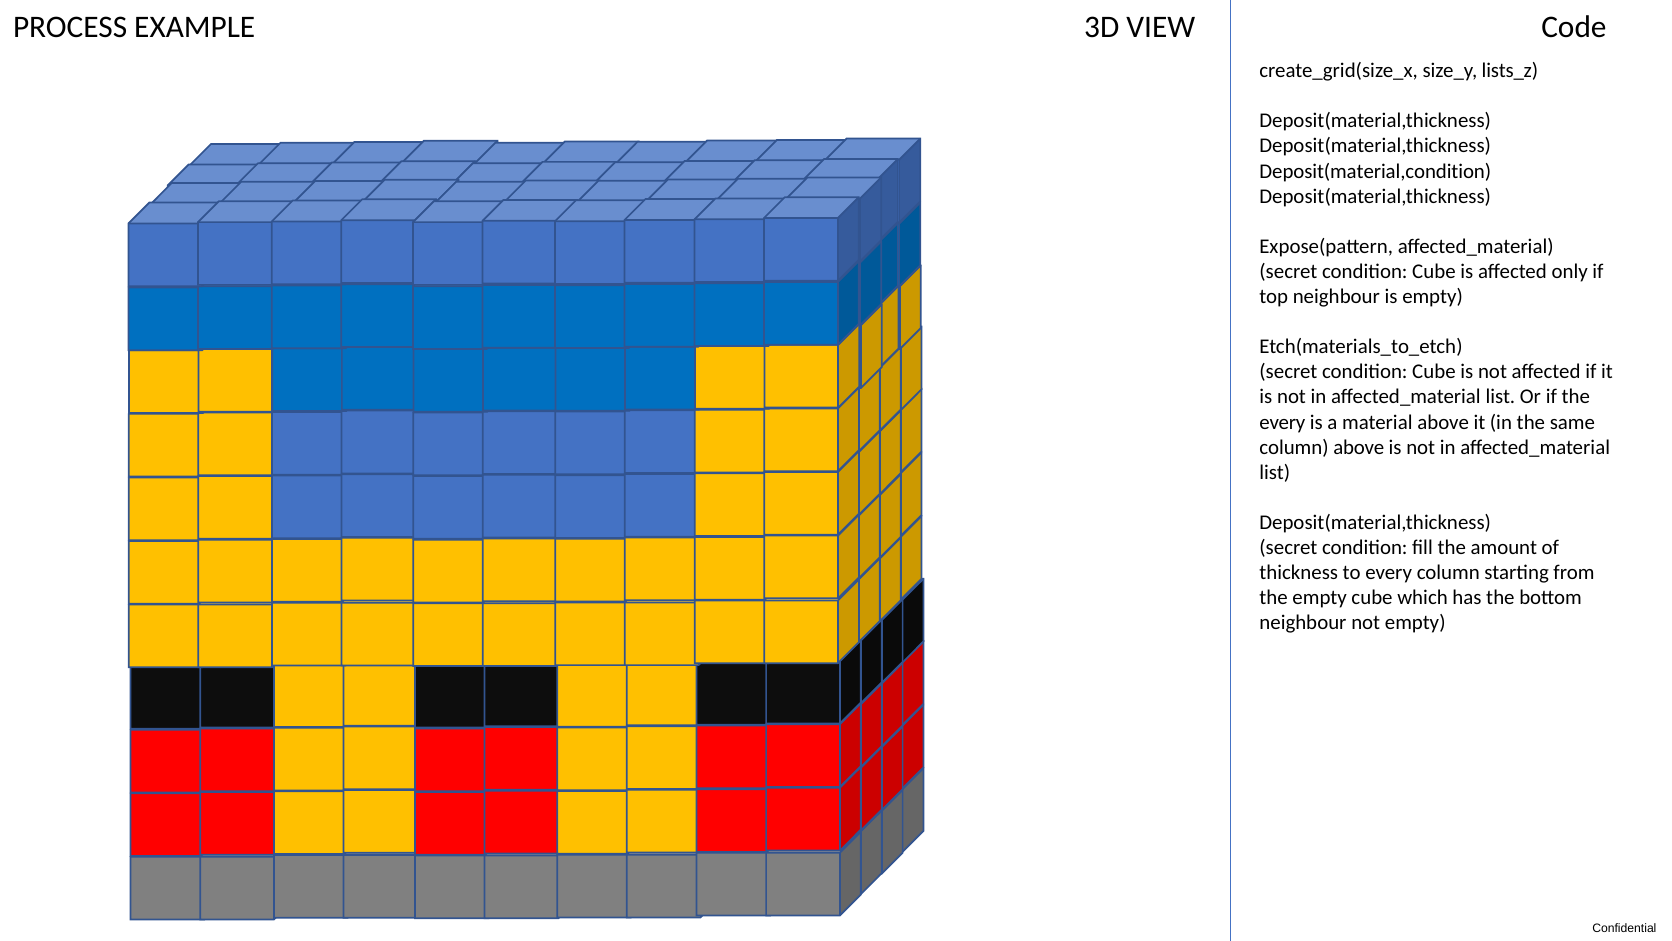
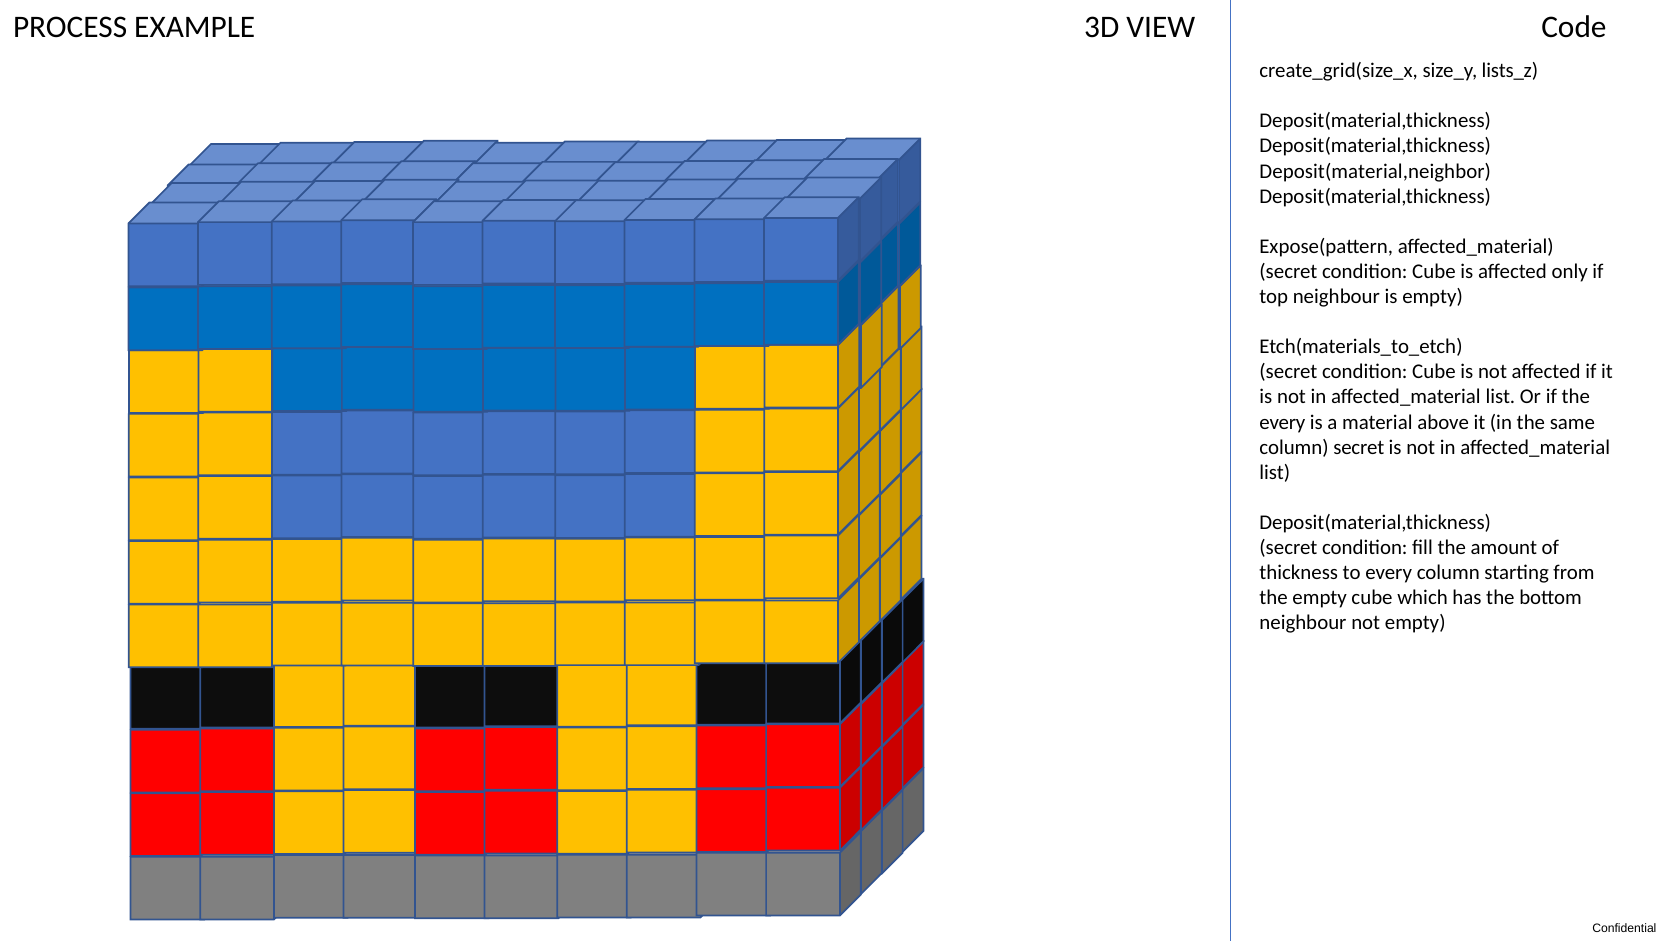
Deposit(material,condition: Deposit(material,condition -> Deposit(material,neighbor
column above: above -> secret
